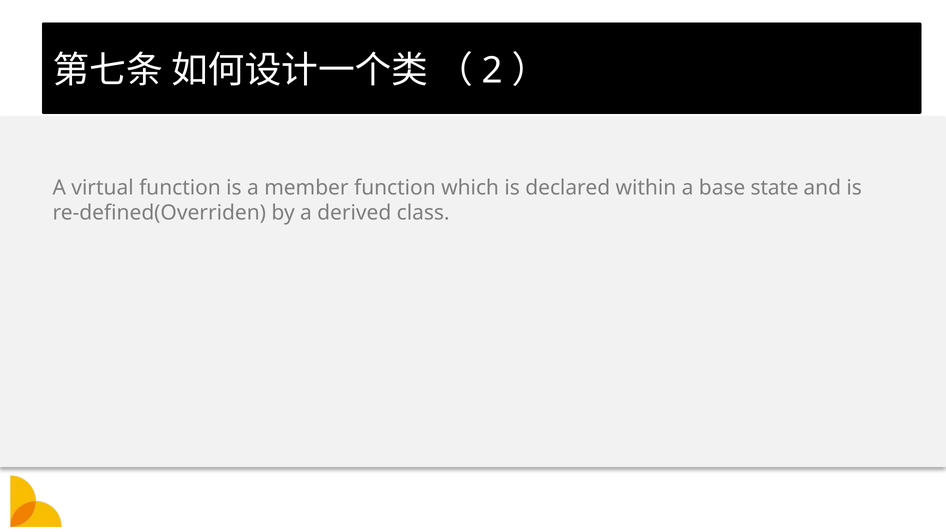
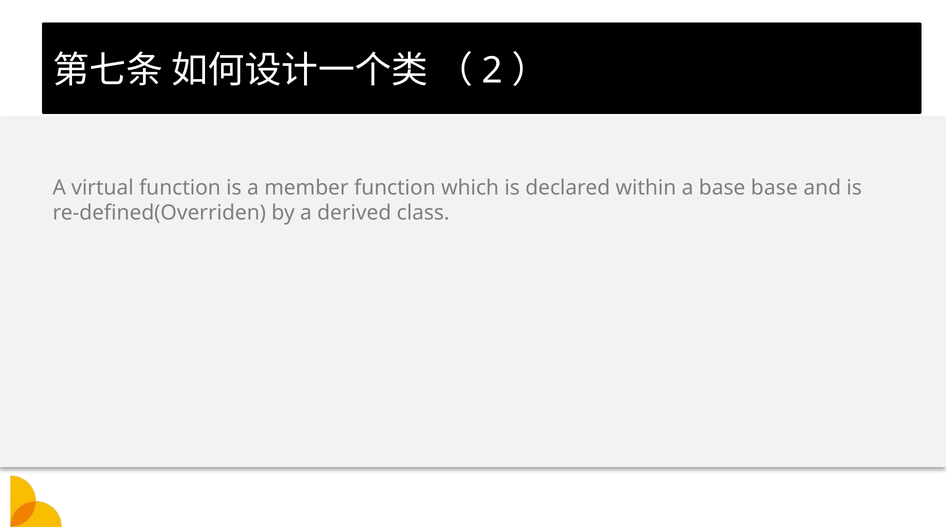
base state: state -> base
